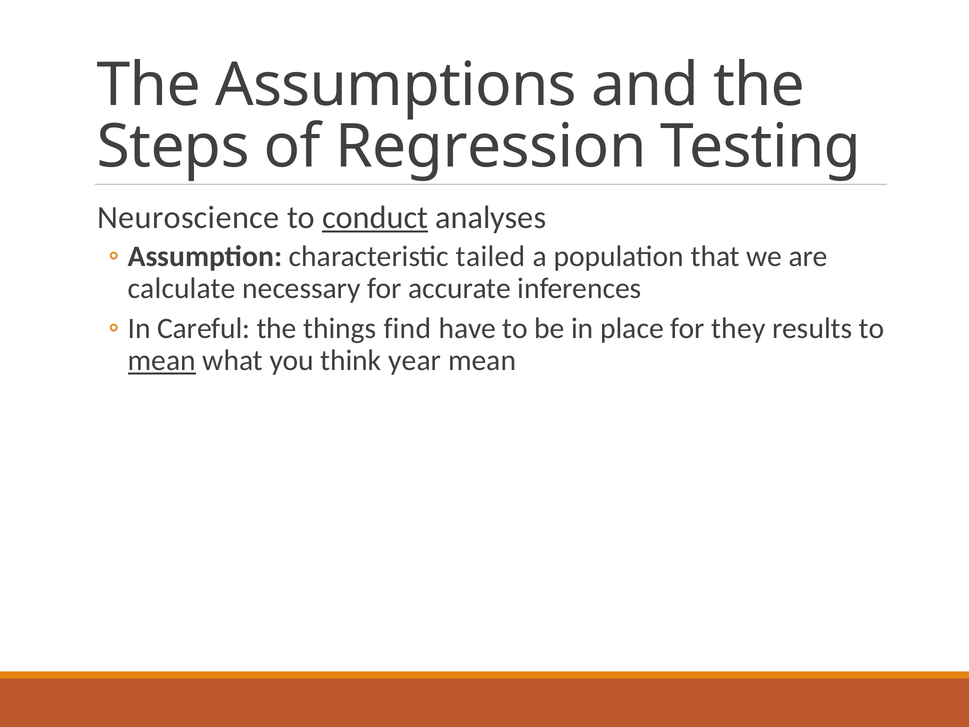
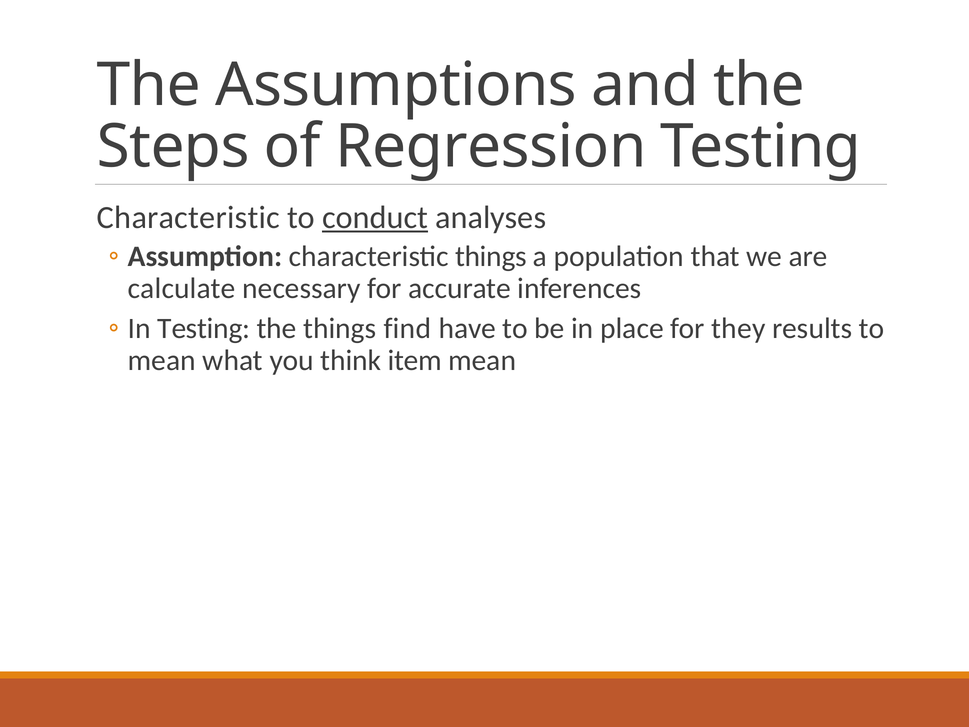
Neuroscience at (188, 218): Neuroscience -> Characteristic
characteristic tailed: tailed -> things
In Careful: Careful -> Testing
mean at (162, 361) underline: present -> none
year: year -> item
